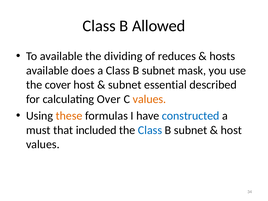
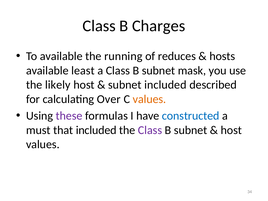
Allowed: Allowed -> Charges
dividing: dividing -> running
does: does -> least
cover: cover -> likely
subnet essential: essential -> included
these colour: orange -> purple
Class at (150, 130) colour: blue -> purple
